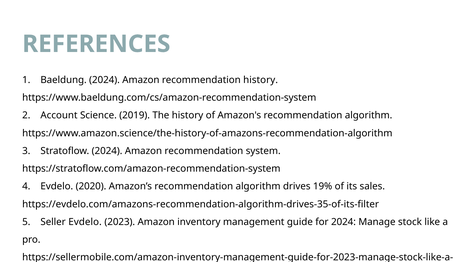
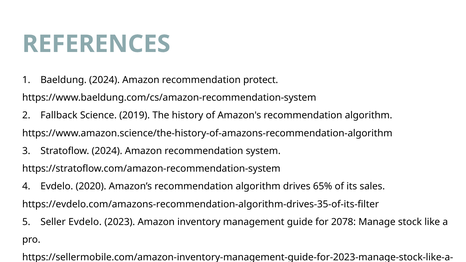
recommendation history: history -> protect
Account: Account -> Fallback
19%: 19% -> 65%
for 2024: 2024 -> 2078
